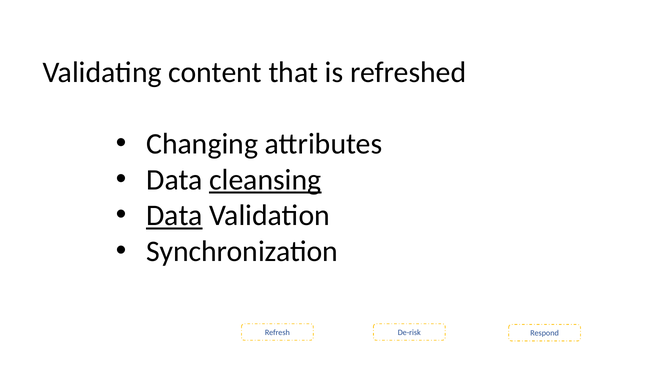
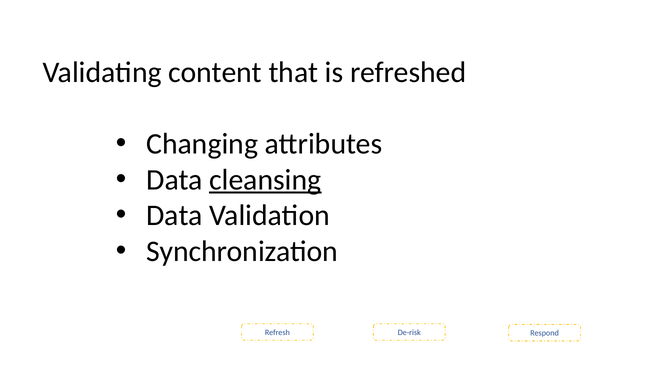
Data at (174, 215) underline: present -> none
